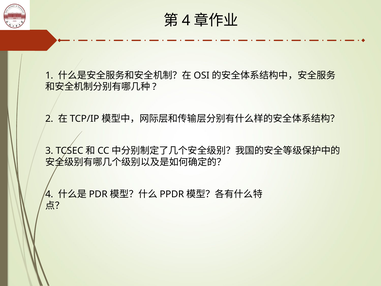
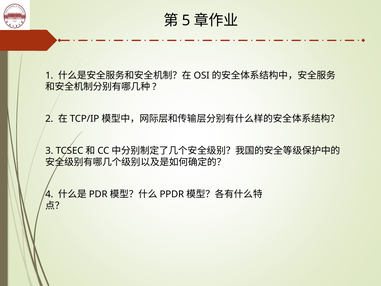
4 at (186, 20): 4 -> 5
